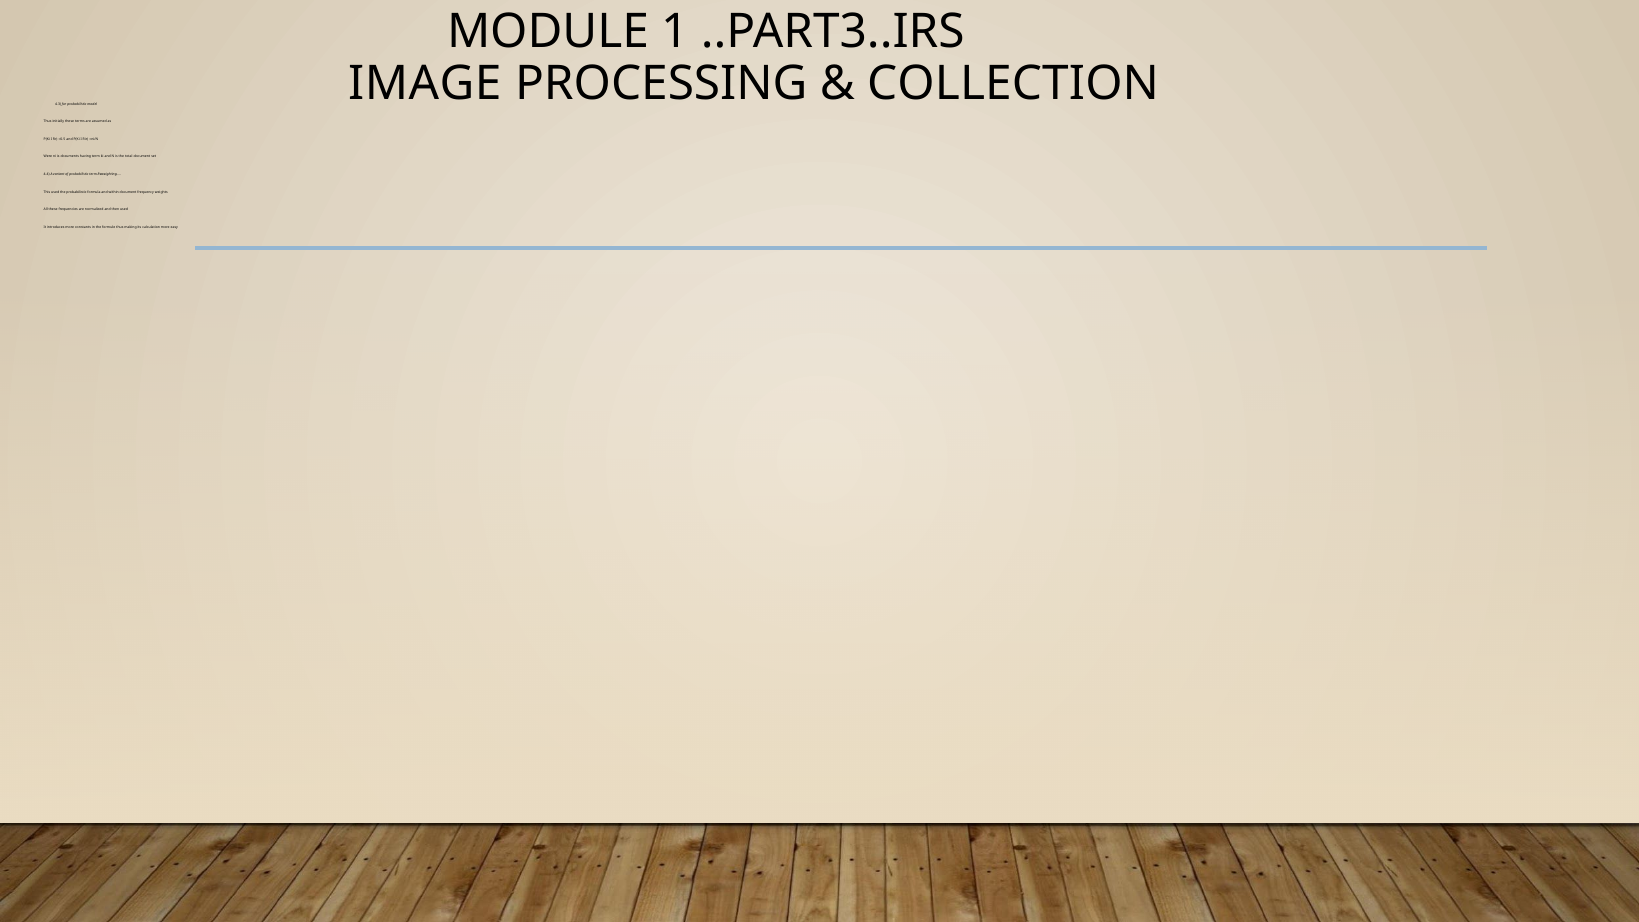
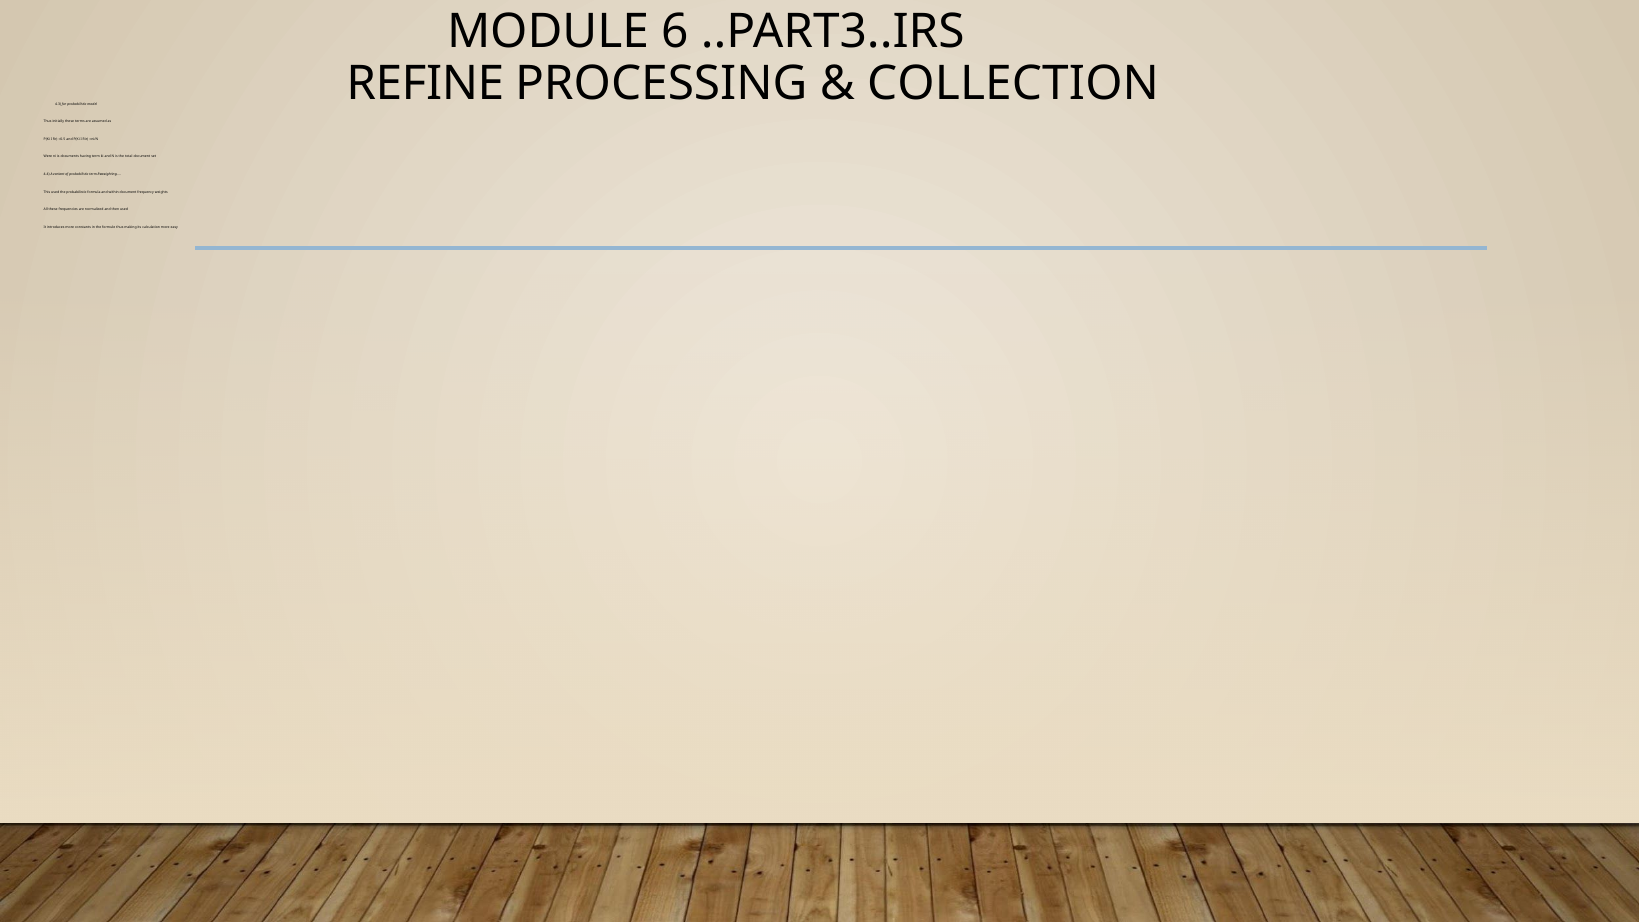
1: 1 -> 6
IMAGE: IMAGE -> REFINE
